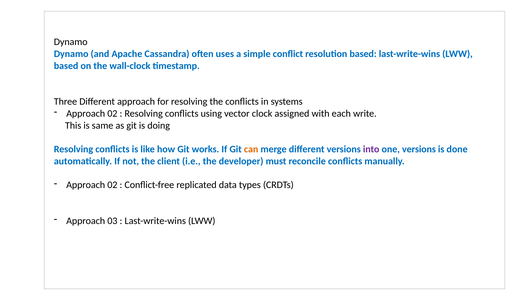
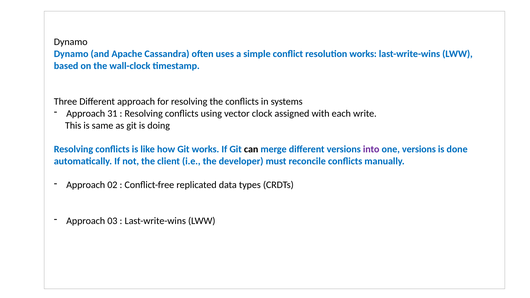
resolution based: based -> works
02 at (112, 114): 02 -> 31
can colour: orange -> black
